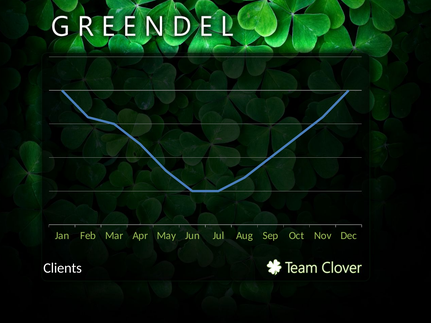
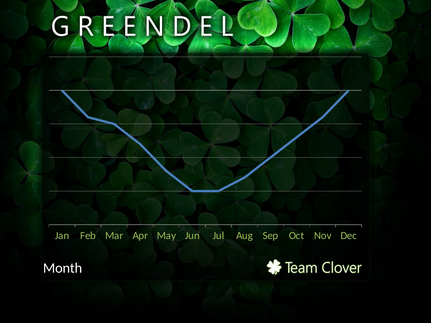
Clients: Clients -> Month
